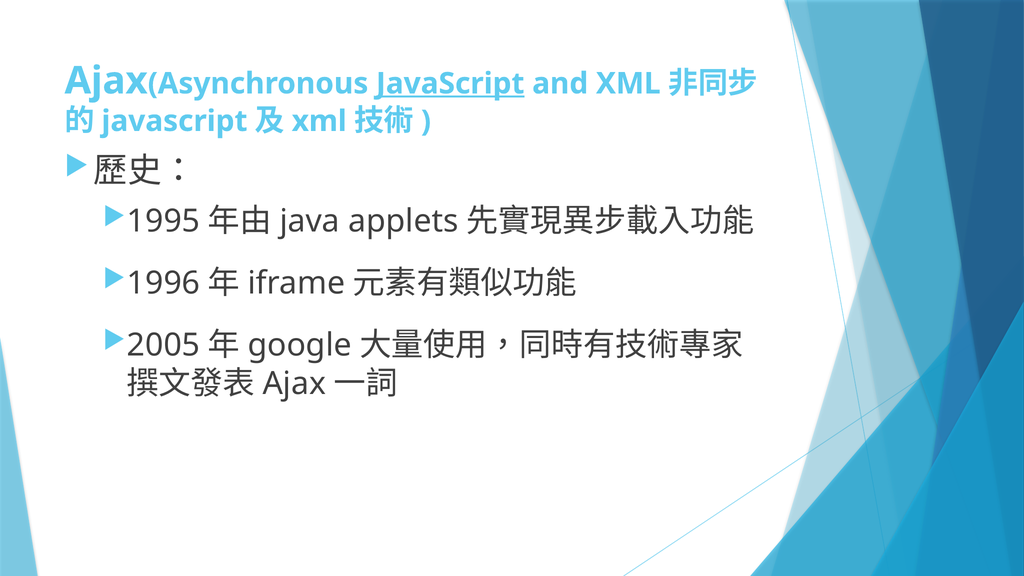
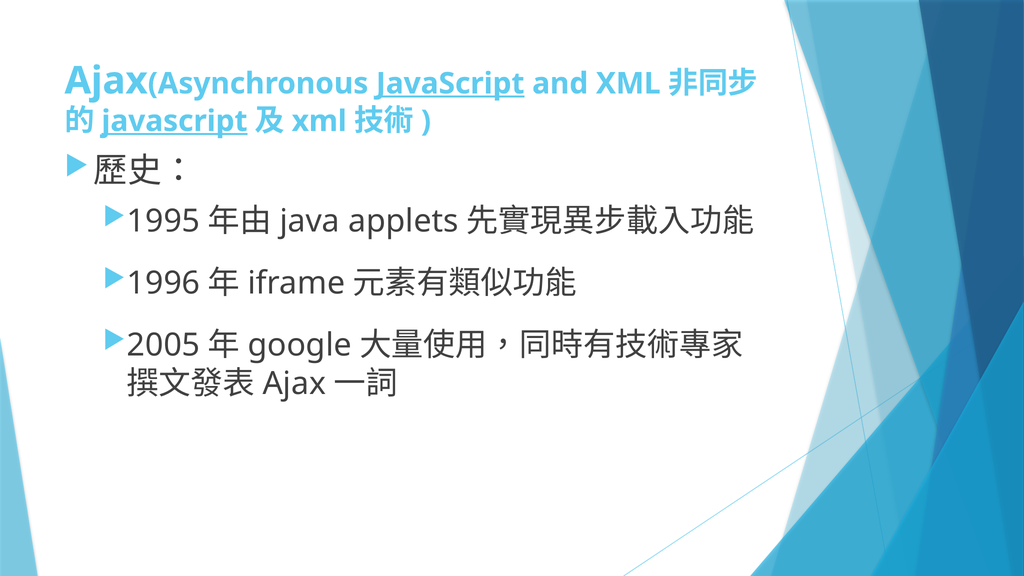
javascript at (175, 121) underline: none -> present
